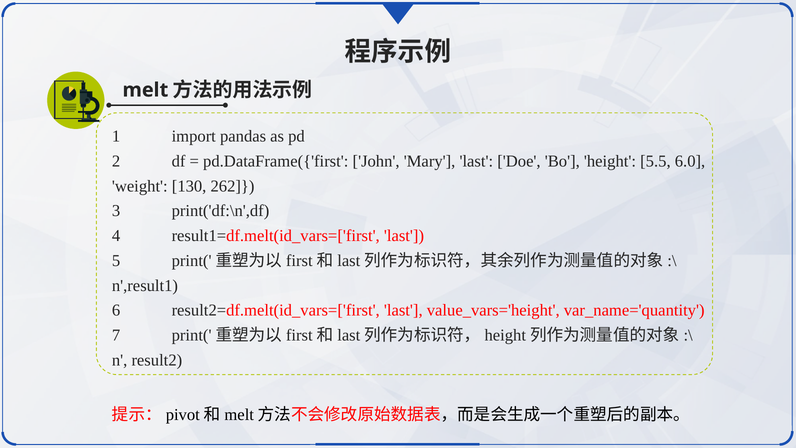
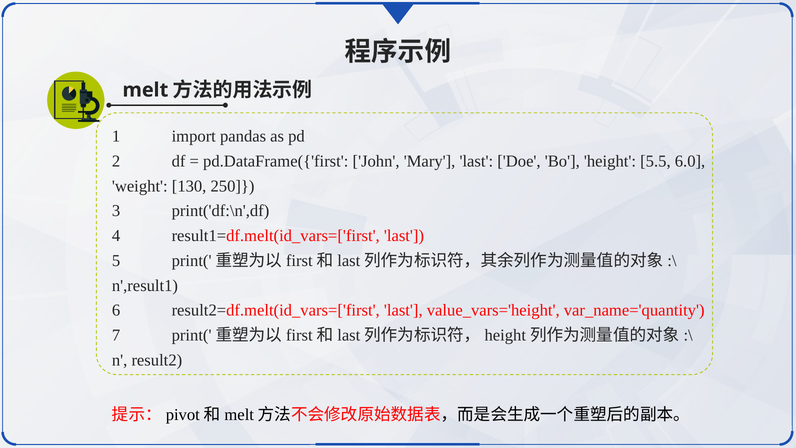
262: 262 -> 250
